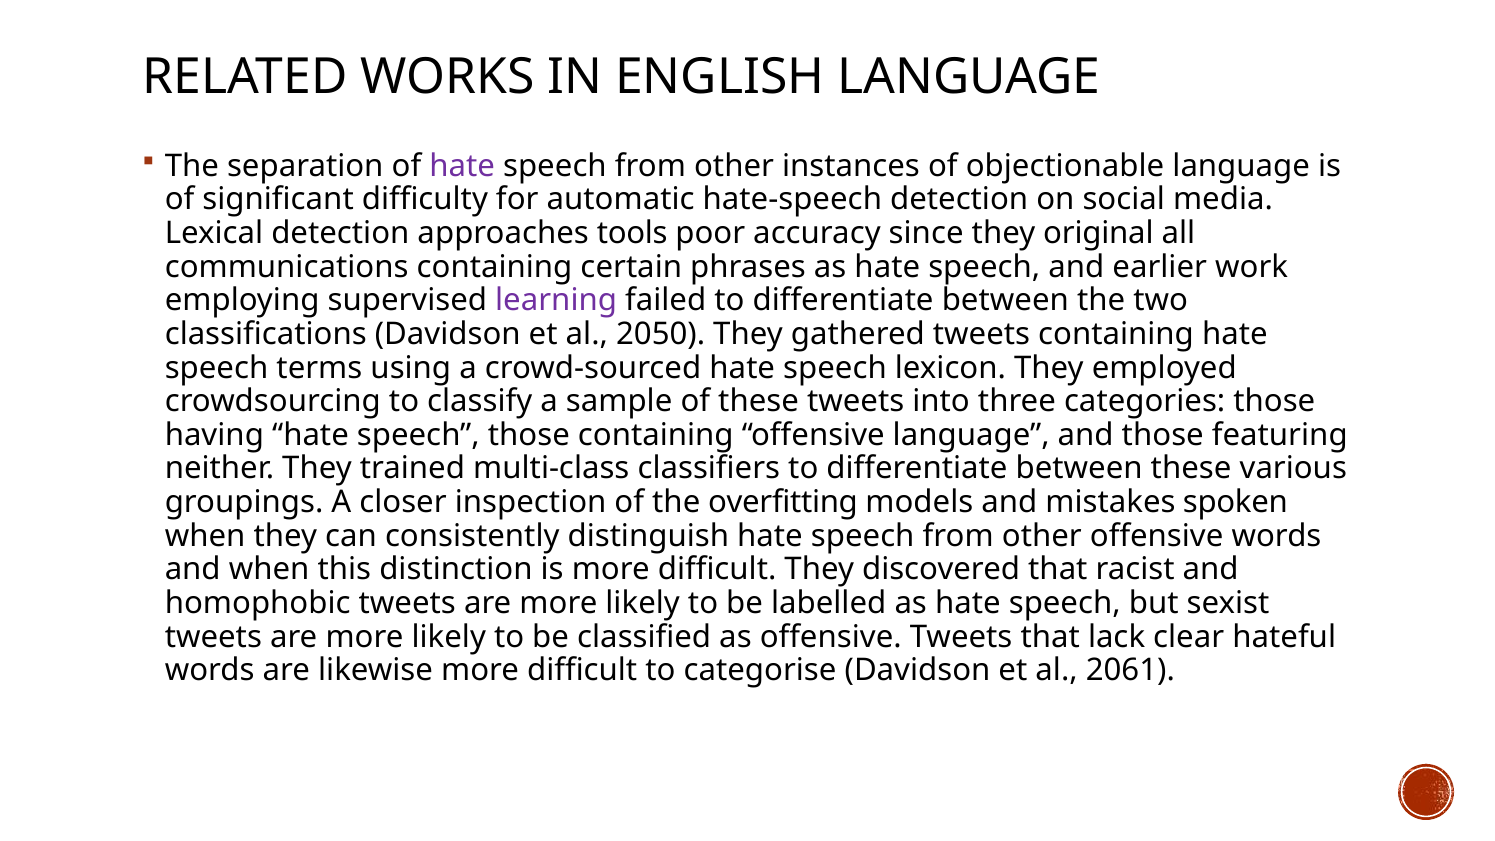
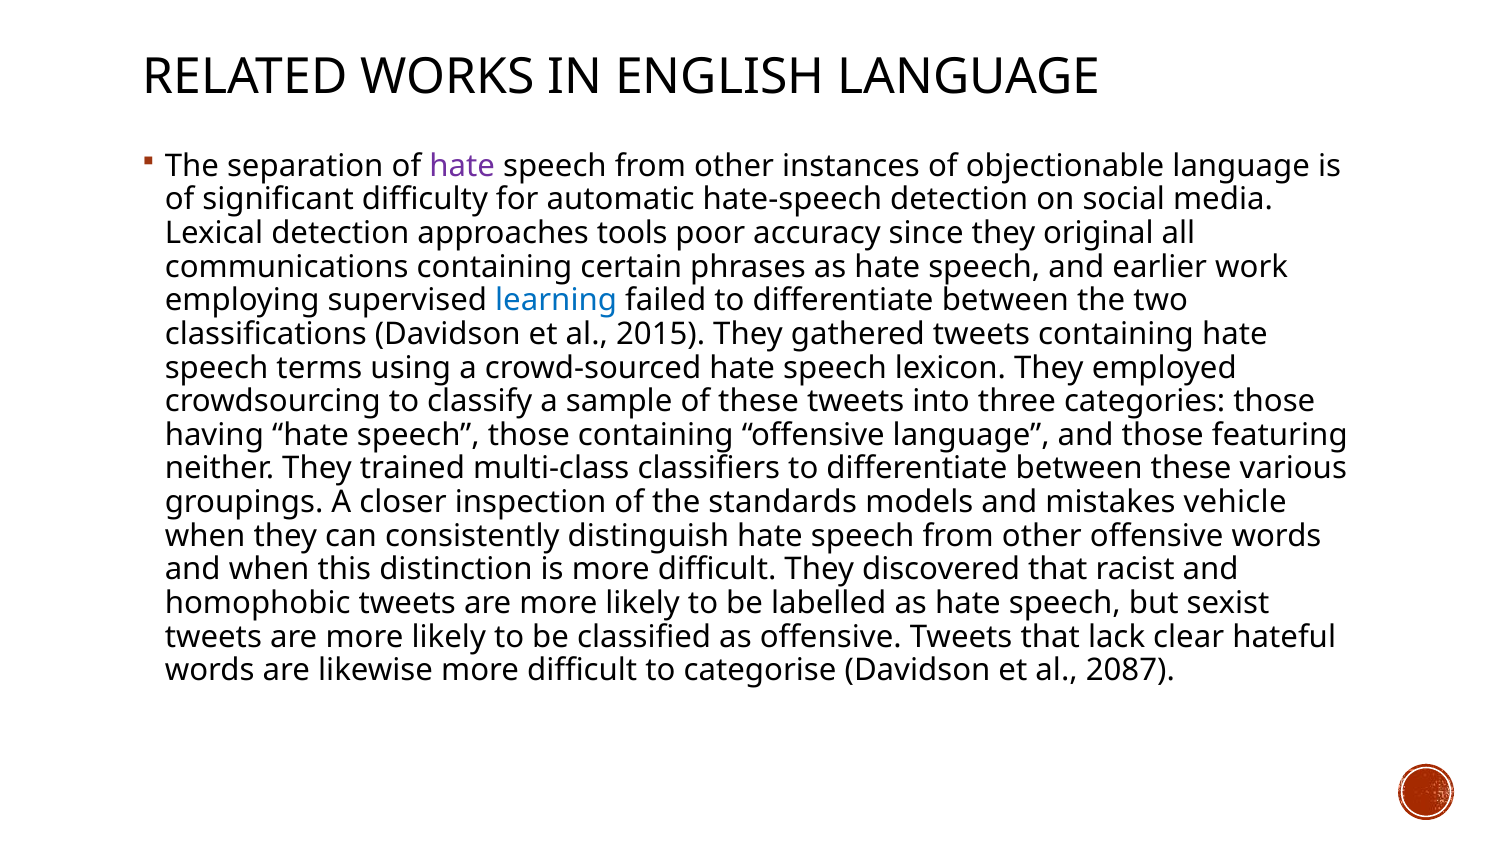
learning colour: purple -> blue
2050: 2050 -> 2015
overfitting: overfitting -> standards
spoken: spoken -> vehicle
2061: 2061 -> 2087
